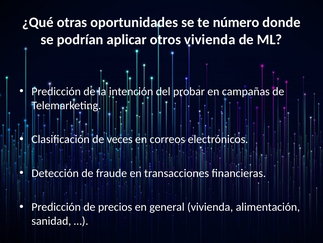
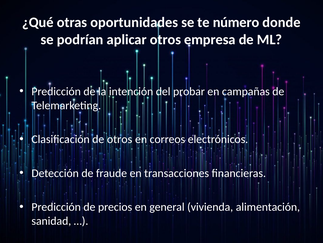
otros vivienda: vivienda -> empresa
de veces: veces -> otros
